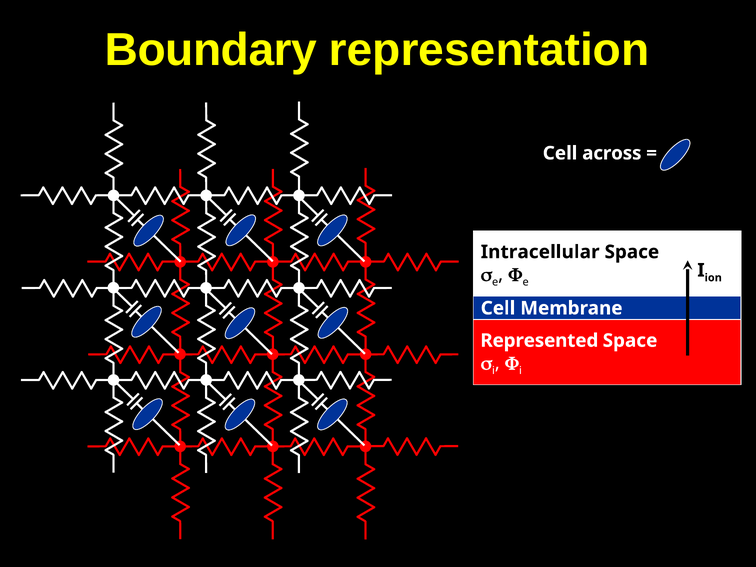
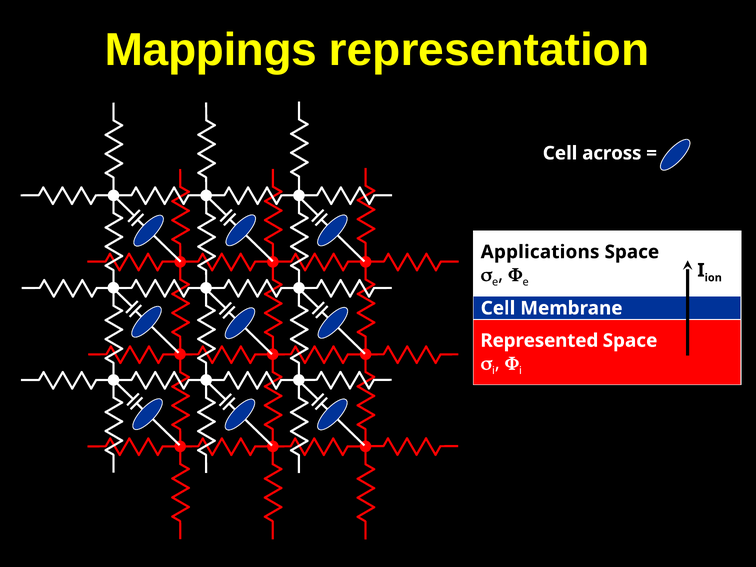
Boundary: Boundary -> Mappings
Intracellular: Intracellular -> Applications
